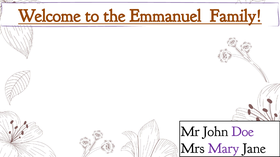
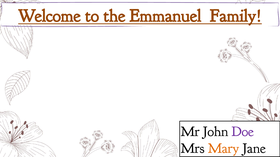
Mary colour: purple -> orange
